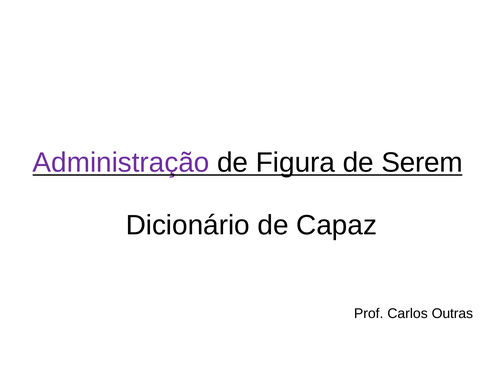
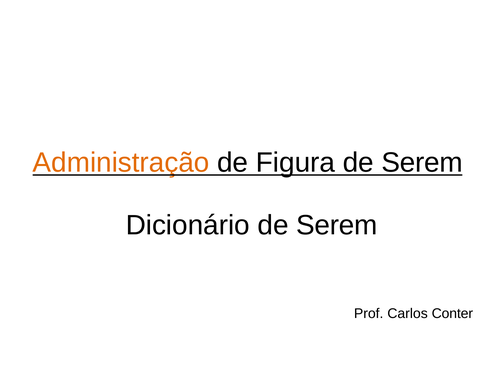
Administração colour: purple -> orange
Dicionário de Capaz: Capaz -> Serem
Outras: Outras -> Conter
